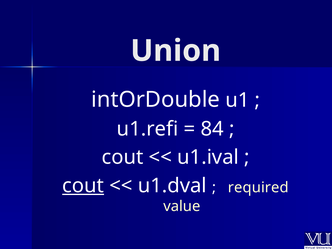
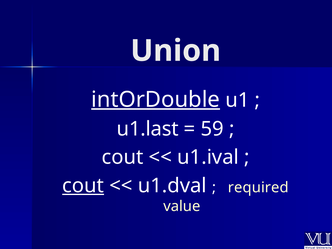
intOrDouble underline: none -> present
u1.refi: u1.refi -> u1.last
84: 84 -> 59
